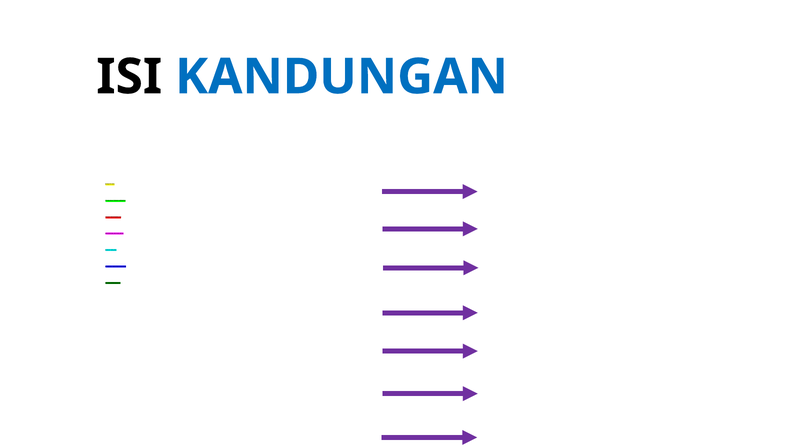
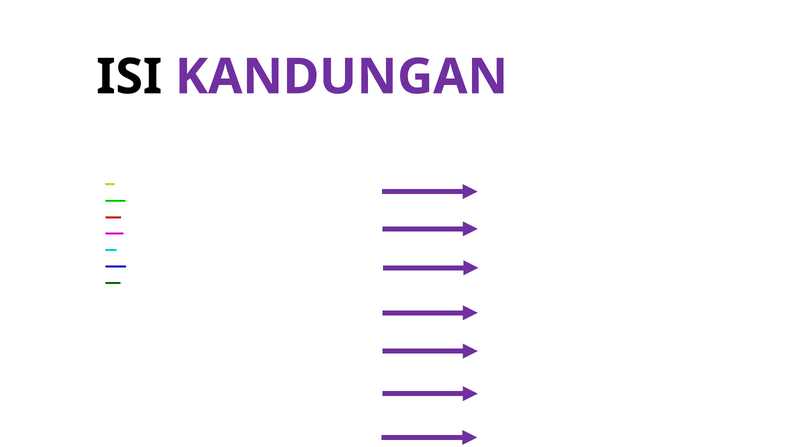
KANDUNGAN colour: blue -> purple
